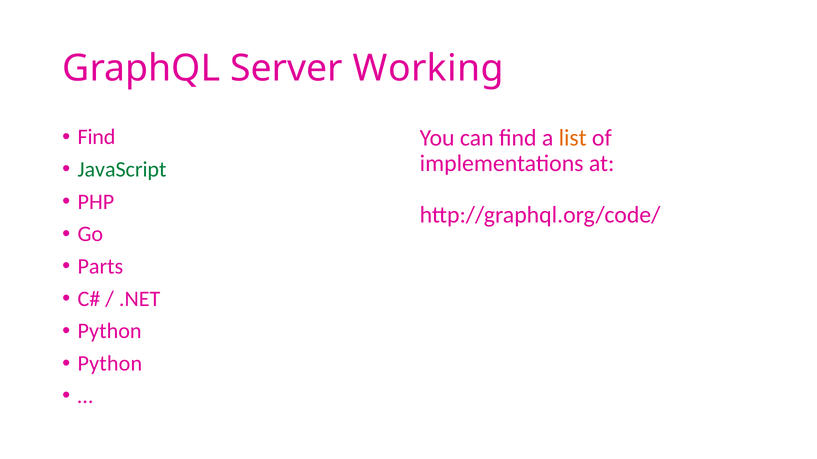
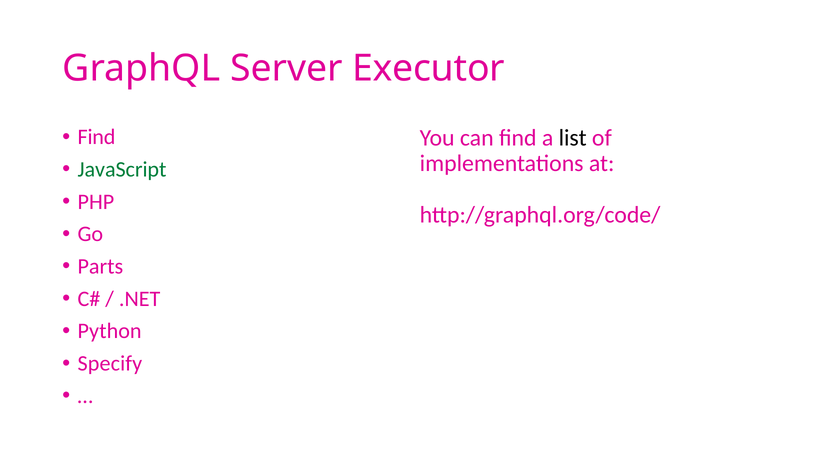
Working: Working -> Executor
list colour: orange -> black
Python at (110, 364): Python -> Specify
